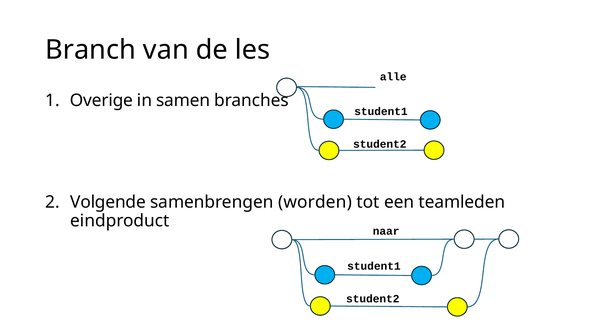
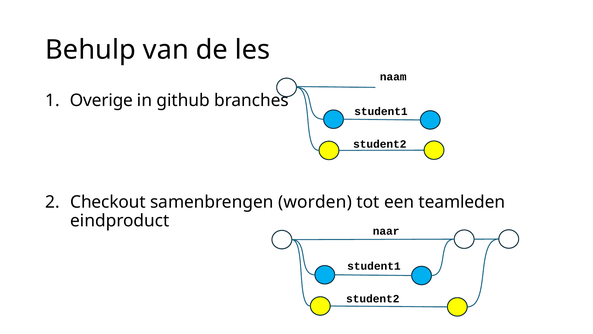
Branch: Branch -> Behulp
alle: alle -> naam
samen: samen -> github
Volgende: Volgende -> Checkout
